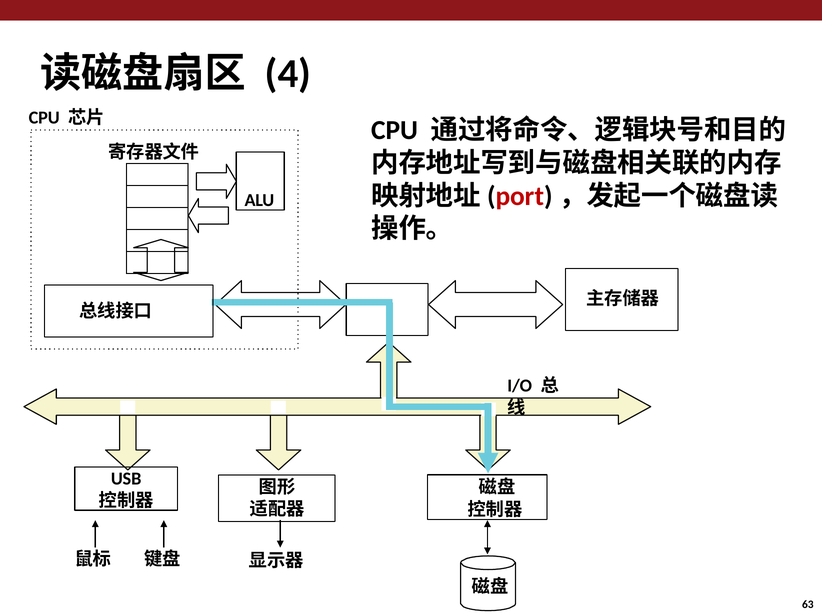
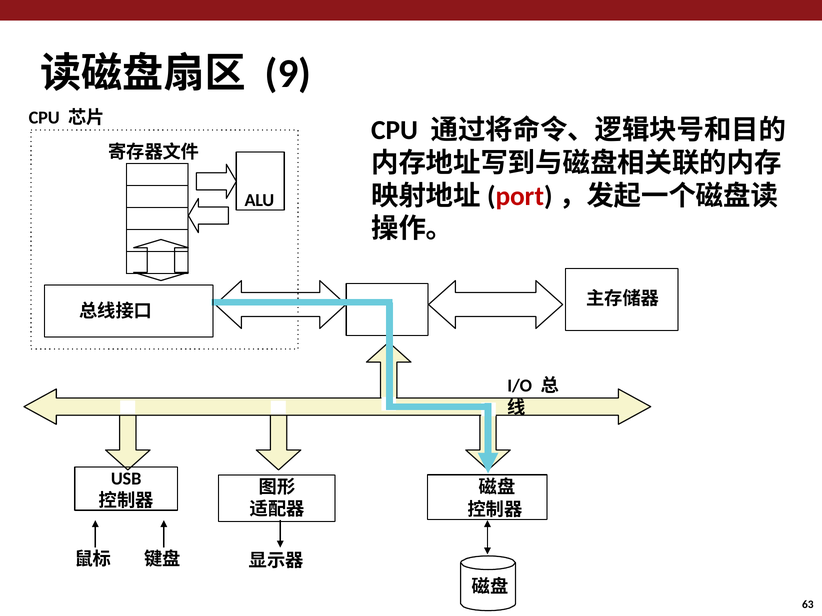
4: 4 -> 9
